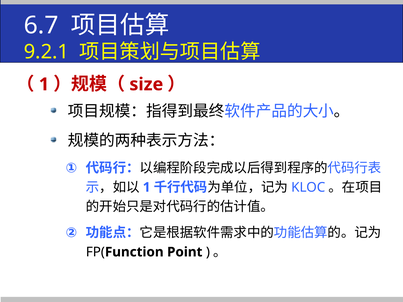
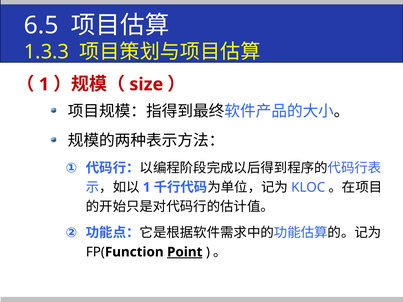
6.7: 6.7 -> 6.5
9.2.1: 9.2.1 -> 1.3.3
Point underline: none -> present
